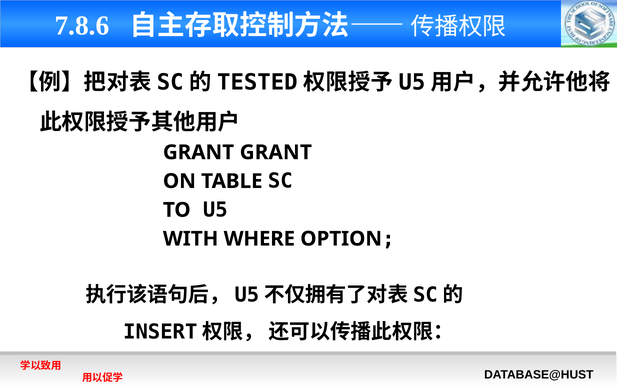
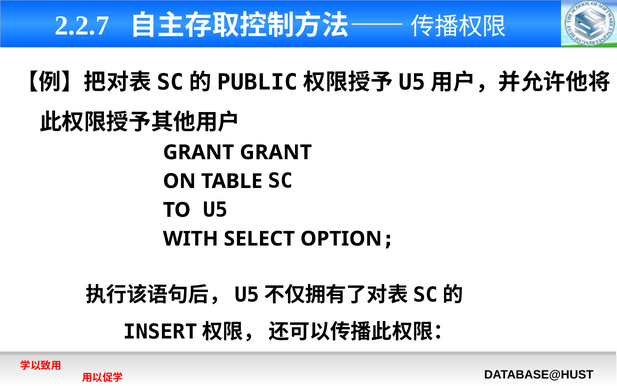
7.8.6: 7.8.6 -> 2.2.7
TESTED: TESTED -> PUBLIC
WHERE: WHERE -> SELECT
